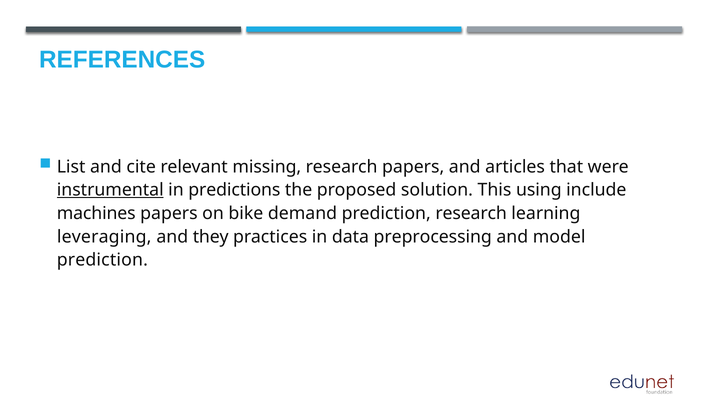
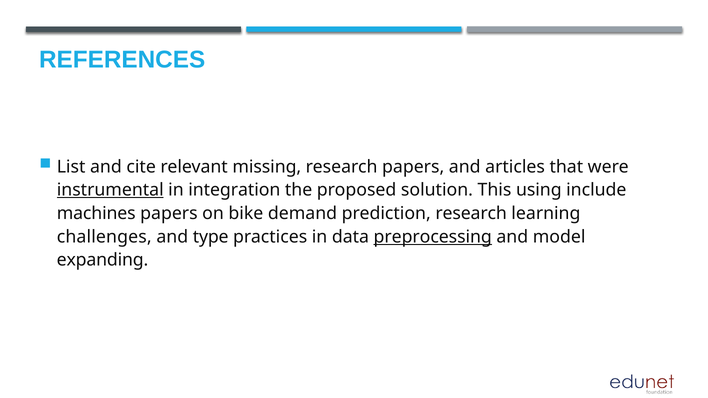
predictions: predictions -> integration
leveraging: leveraging -> challenges
they: they -> type
preprocessing underline: none -> present
prediction at (102, 260): prediction -> expanding
